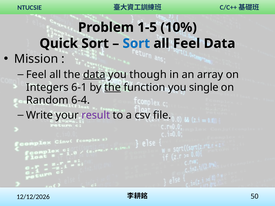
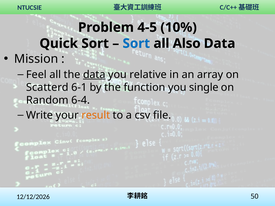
1-5: 1-5 -> 4-5
all Feel: Feel -> Also
though: though -> relative
Integers: Integers -> Scatterd
the at (113, 87) underline: present -> none
result colour: purple -> orange
